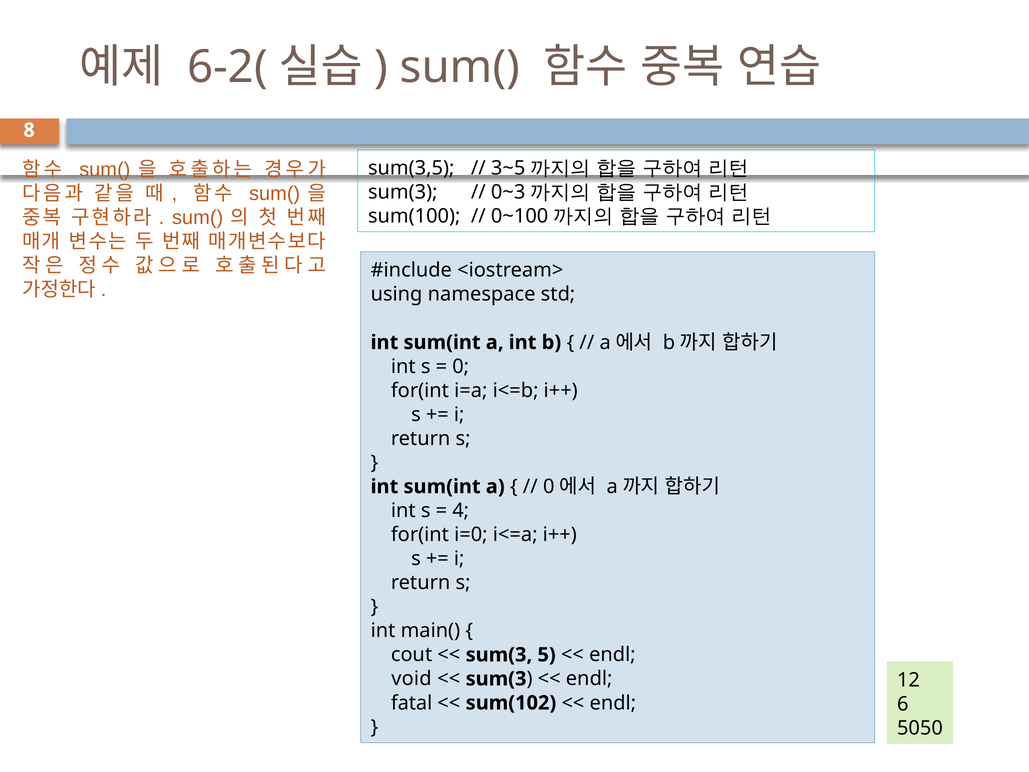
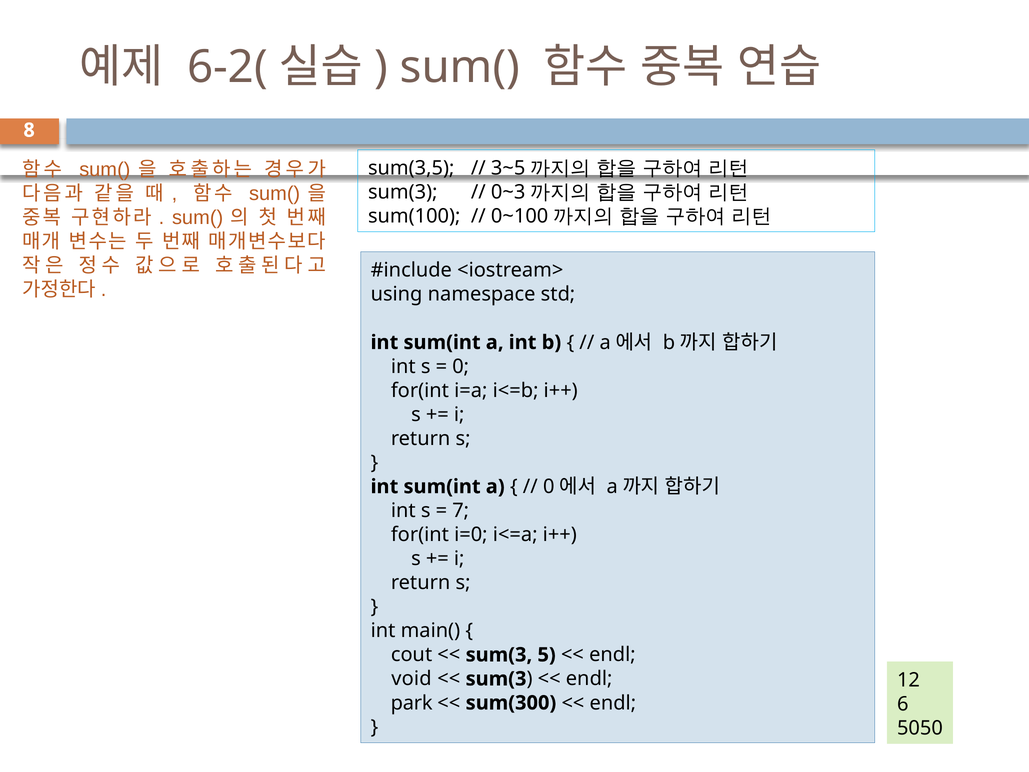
4: 4 -> 7
fatal: fatal -> park
sum(102: sum(102 -> sum(300
